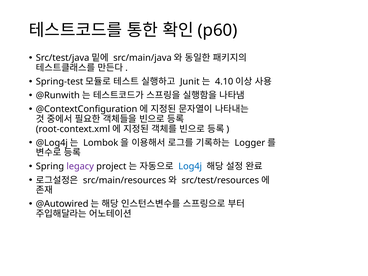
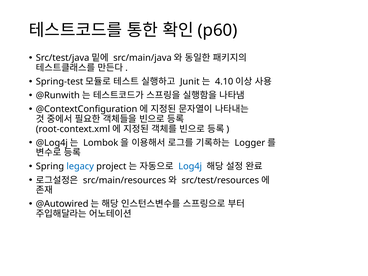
legacy colour: purple -> blue
